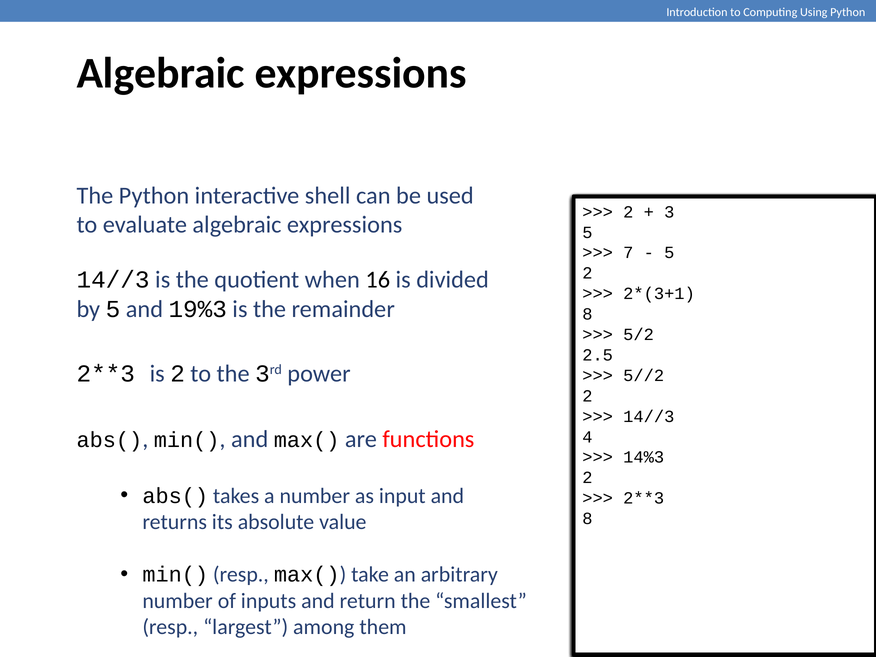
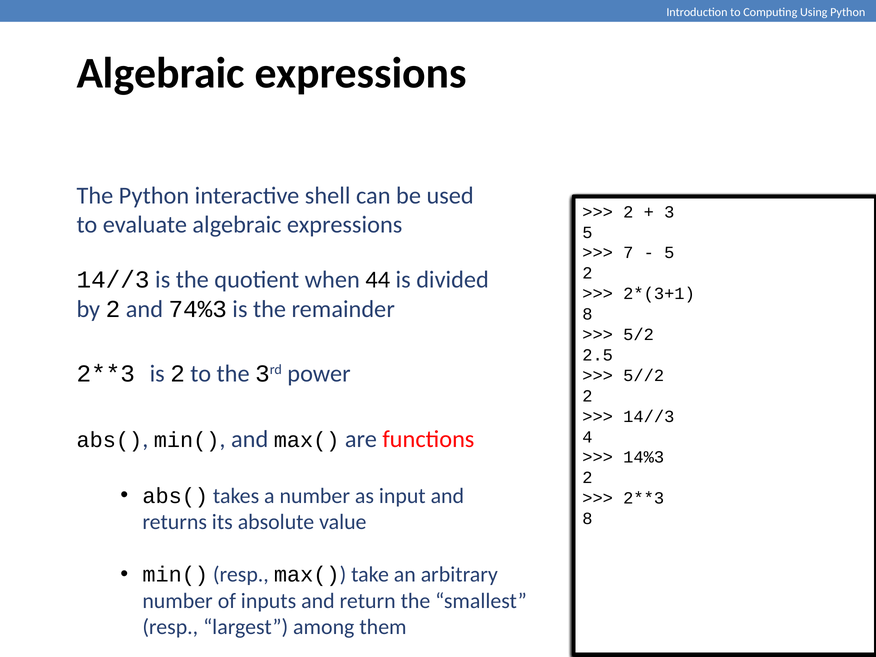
16: 16 -> 44
by 5: 5 -> 2
19%3: 19%3 -> 74%3
